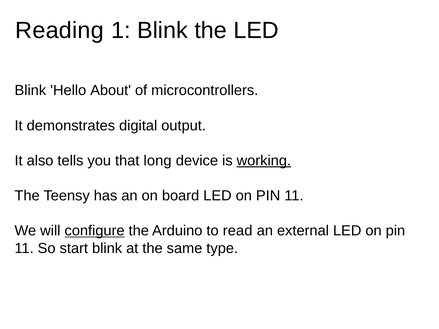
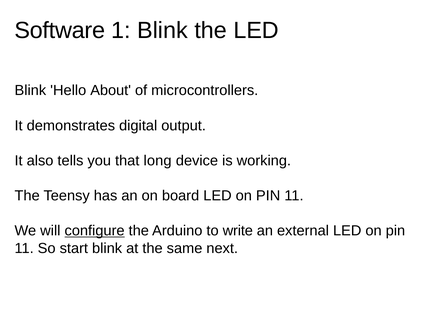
Reading: Reading -> Software
working underline: present -> none
read: read -> write
type: type -> next
